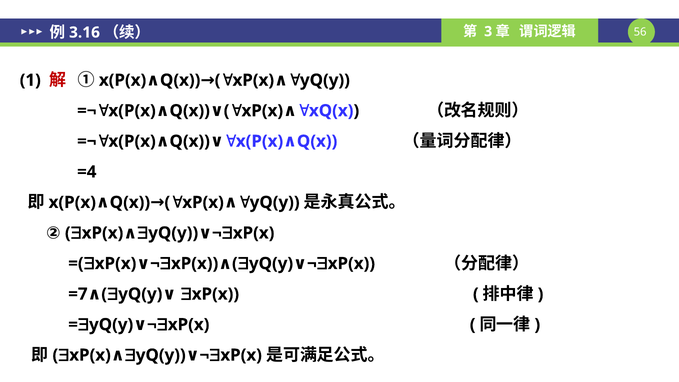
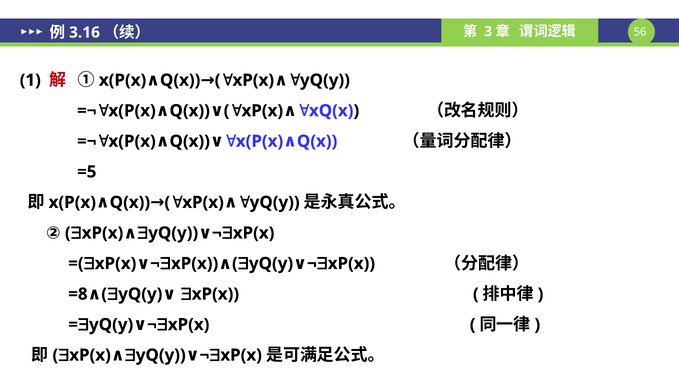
=4: =4 -> =5
=7: =7 -> =8
